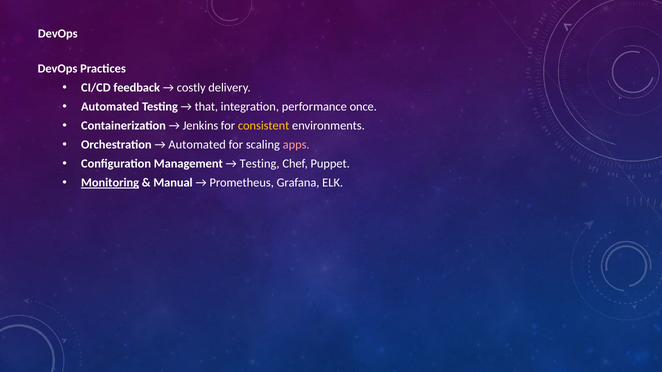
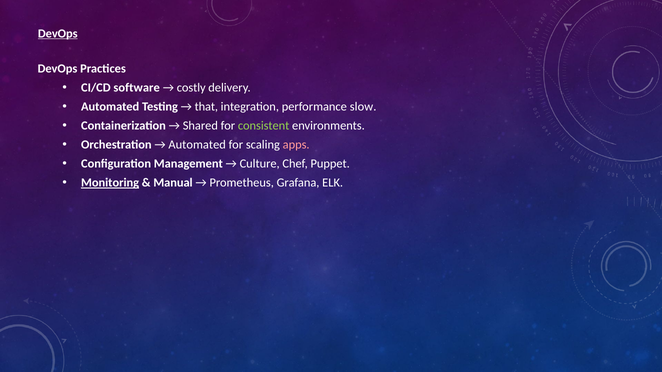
DevOps at (58, 34) underline: none -> present
feedback: feedback -> software
once: once -> slow
Jenkins: Jenkins -> Shared
consistent colour: yellow -> light green
Testing at (260, 164): Testing -> Culture
